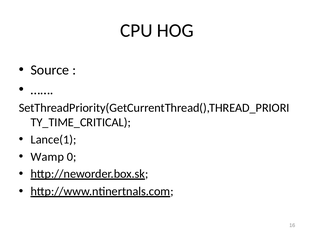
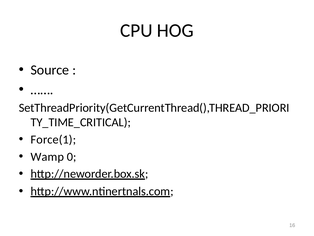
Lance(1: Lance(1 -> Force(1
